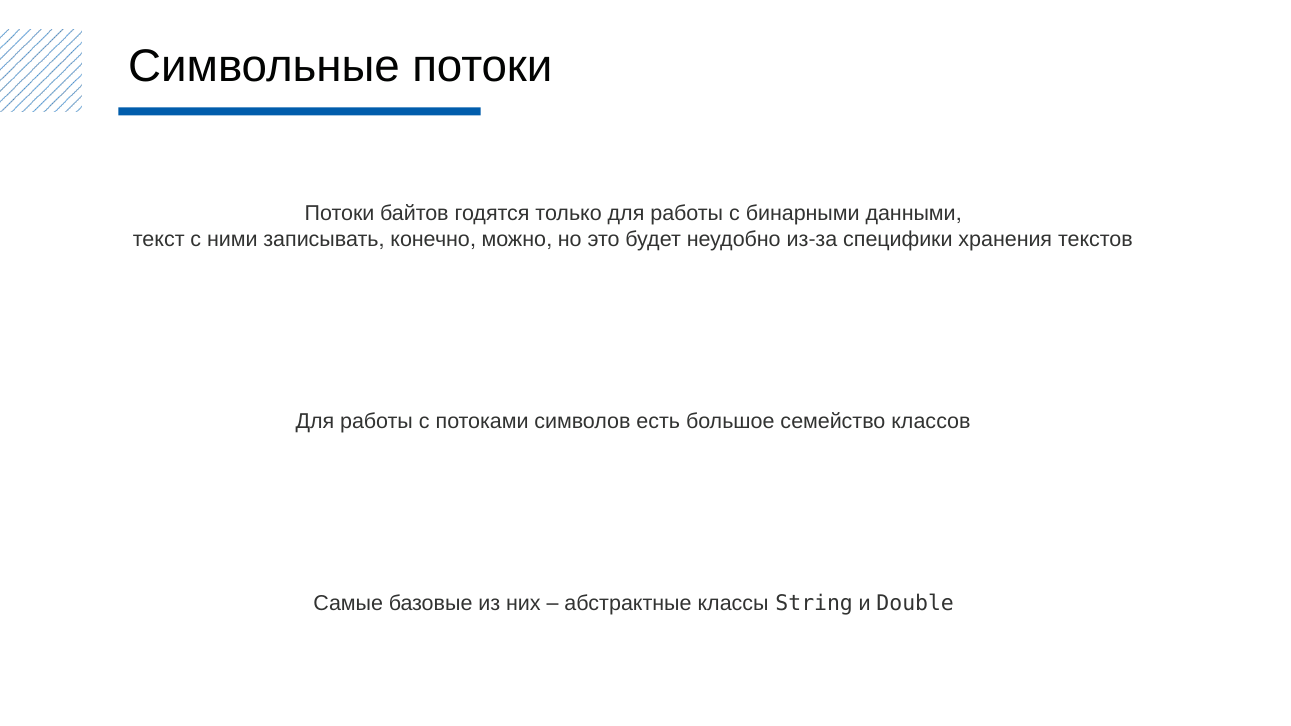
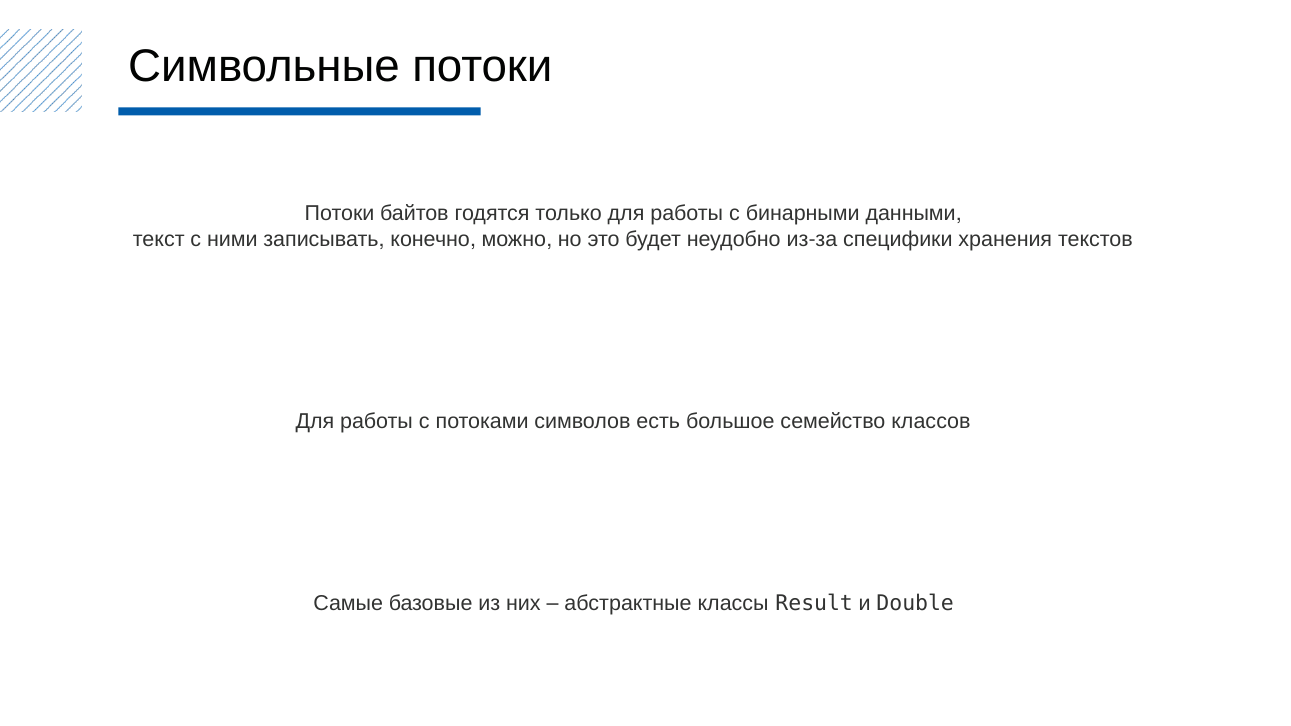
String: String -> Result
